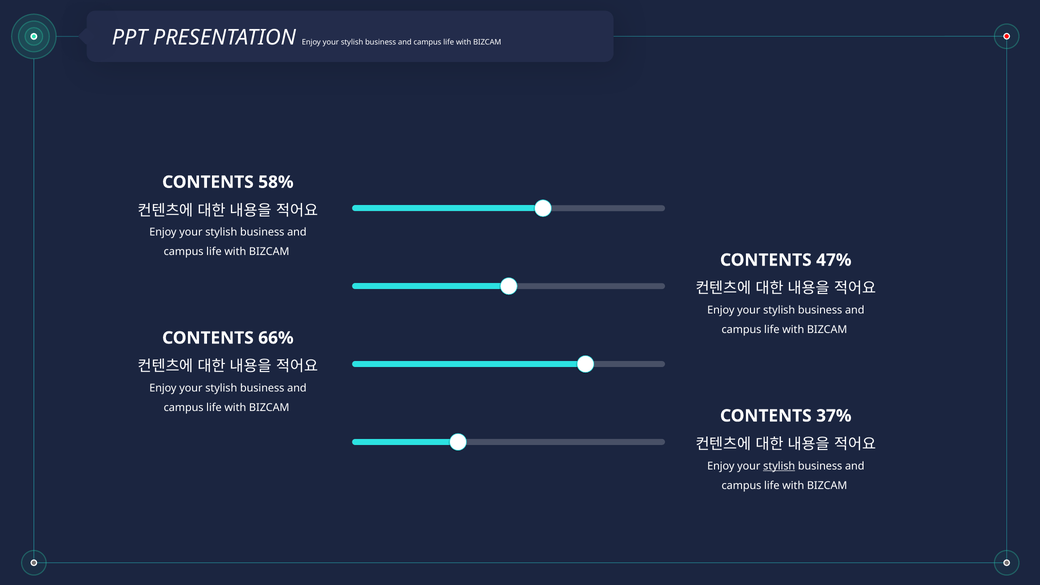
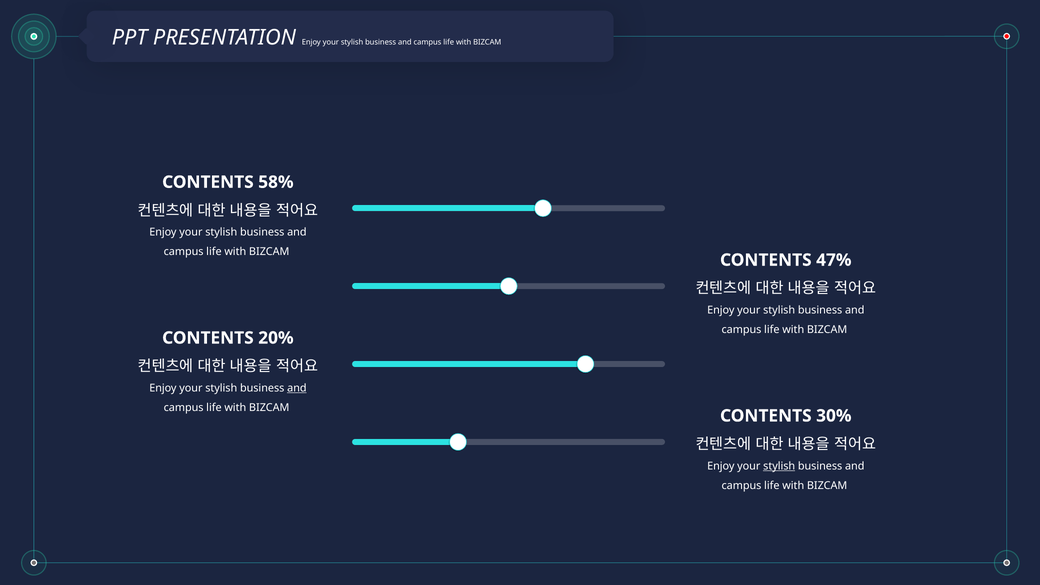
66%: 66% -> 20%
and at (297, 388) underline: none -> present
37%: 37% -> 30%
